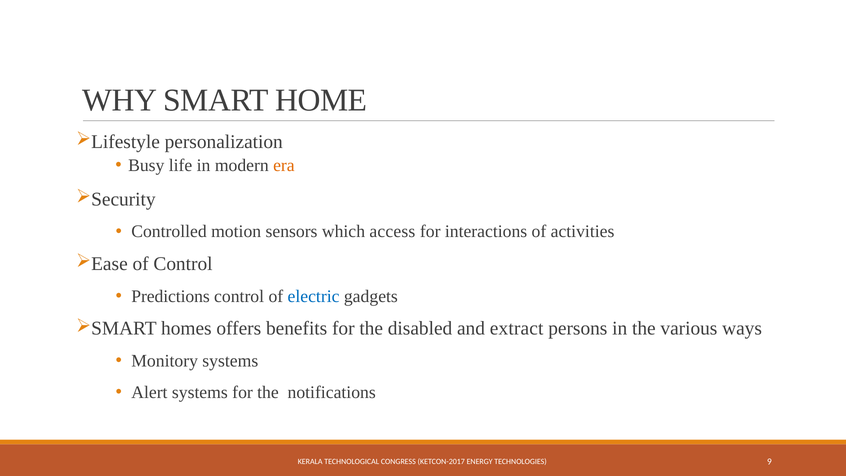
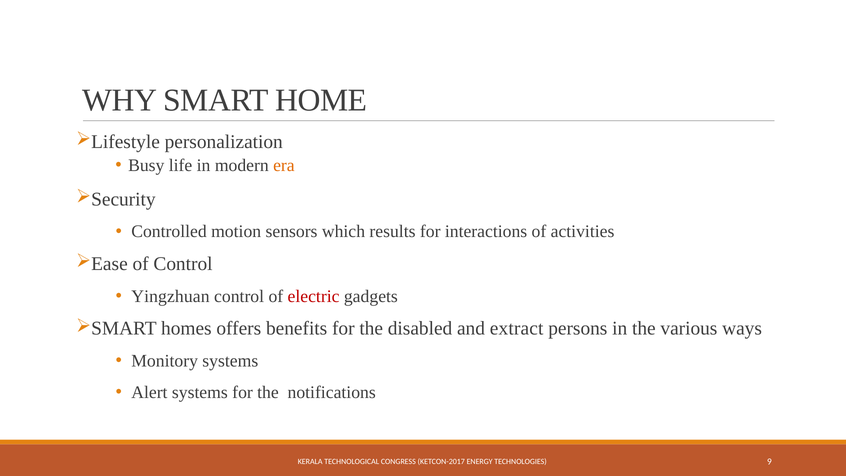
access: access -> results
Predictions: Predictions -> Yingzhuan
electric colour: blue -> red
